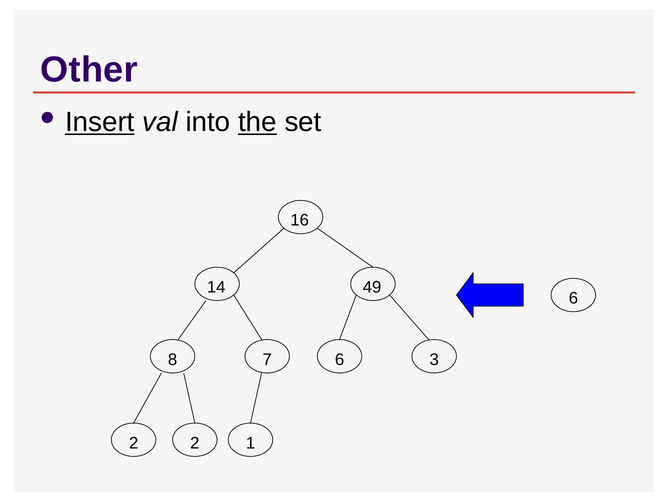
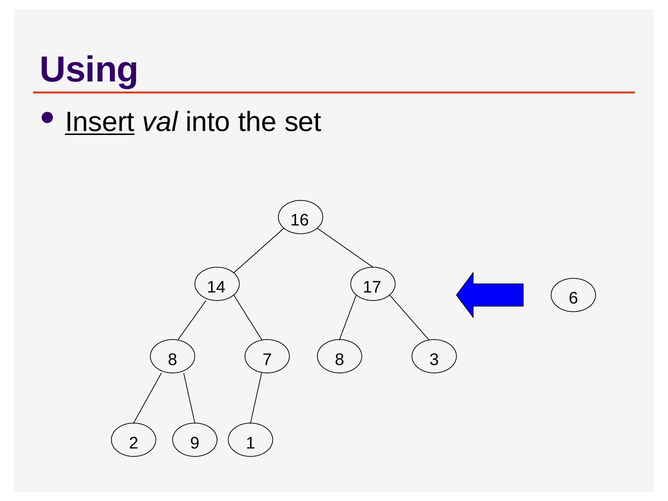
Other: Other -> Using
the underline: present -> none
49: 49 -> 17
7 6: 6 -> 8
2 2: 2 -> 9
